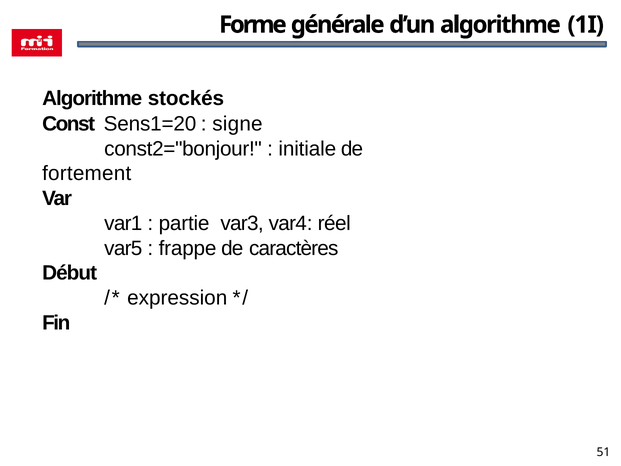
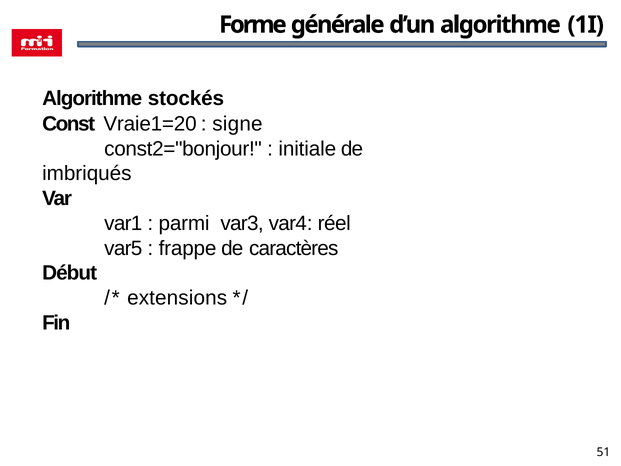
Sens1=20: Sens1=20 -> Vraie1=20
fortement: fortement -> imbriqués
partie: partie -> parmi
expression: expression -> extensions
